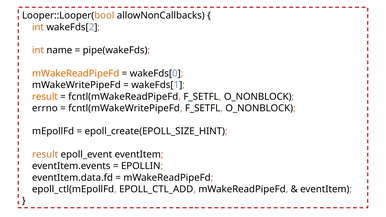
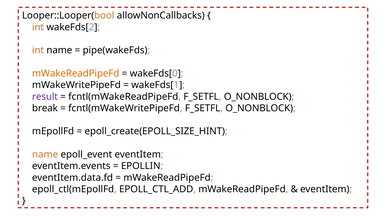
result at (45, 97) colour: orange -> purple
errno: errno -> break
result at (45, 155): result -> name
